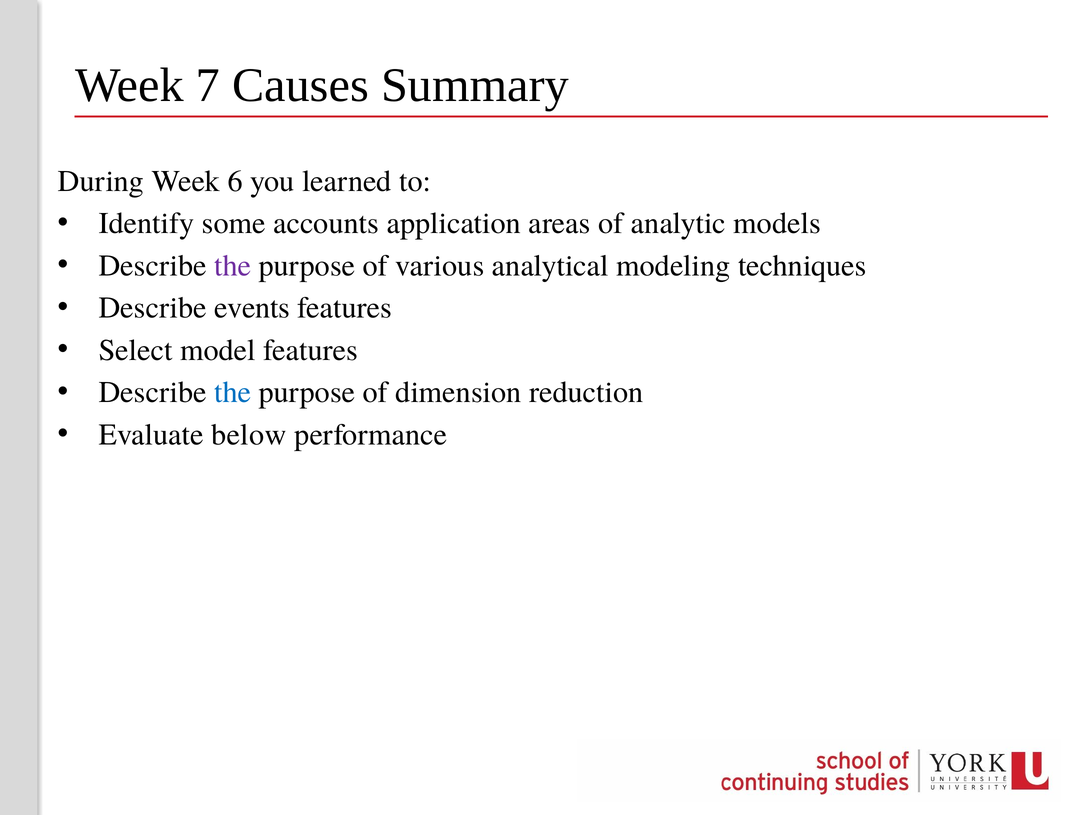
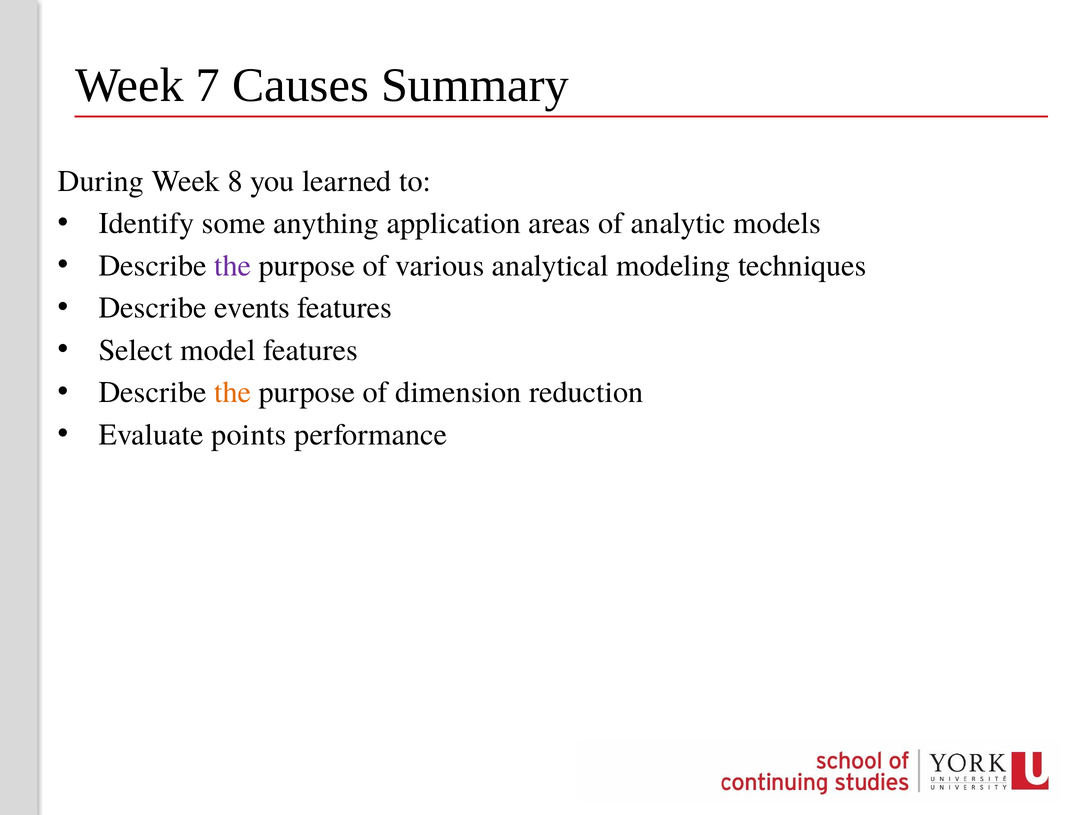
6: 6 -> 8
accounts: accounts -> anything
the at (233, 393) colour: blue -> orange
below: below -> points
